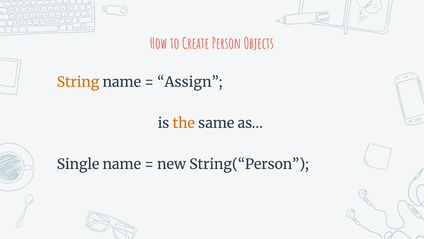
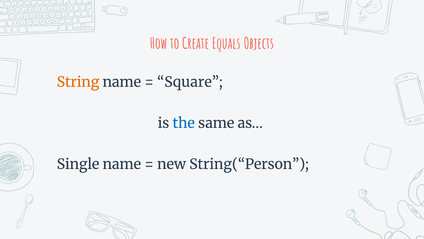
Person: Person -> Equals
Assign: Assign -> Square
the colour: orange -> blue
